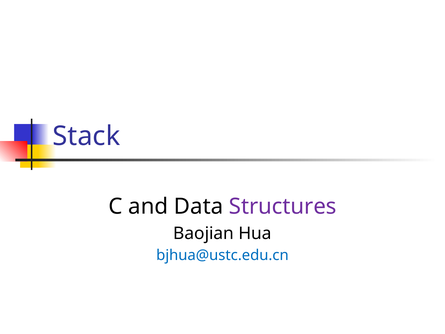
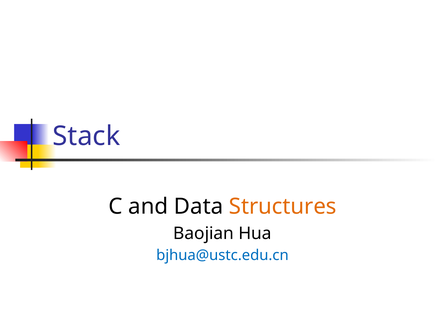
Structures colour: purple -> orange
